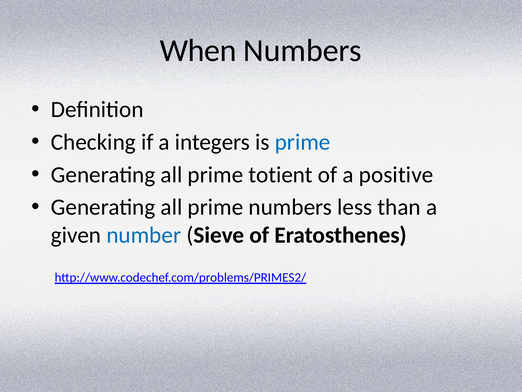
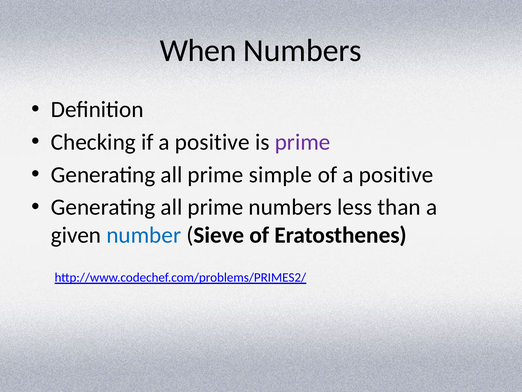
if a integers: integers -> positive
prime at (303, 142) colour: blue -> purple
totient: totient -> simple
